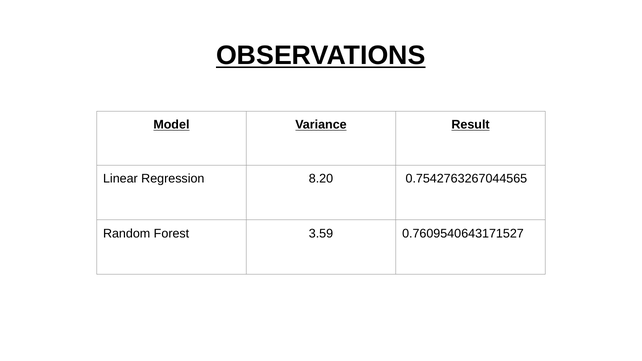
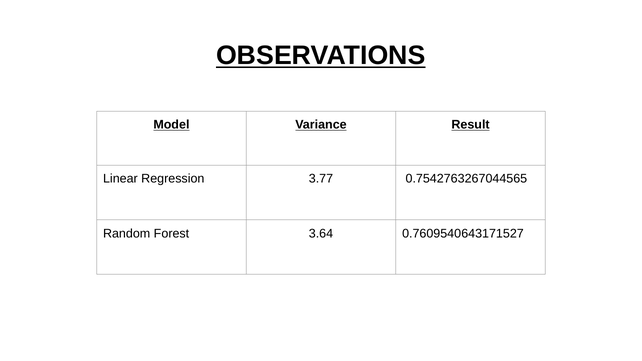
8.20: 8.20 -> 3.77
3.59: 3.59 -> 3.64
